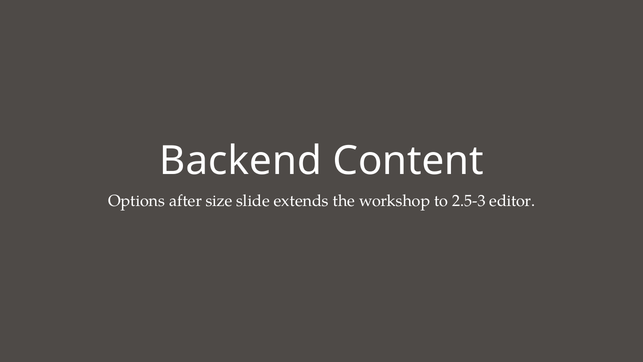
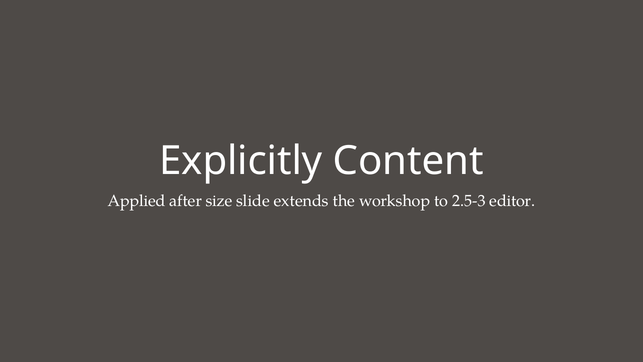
Backend: Backend -> Explicitly
Options: Options -> Applied
